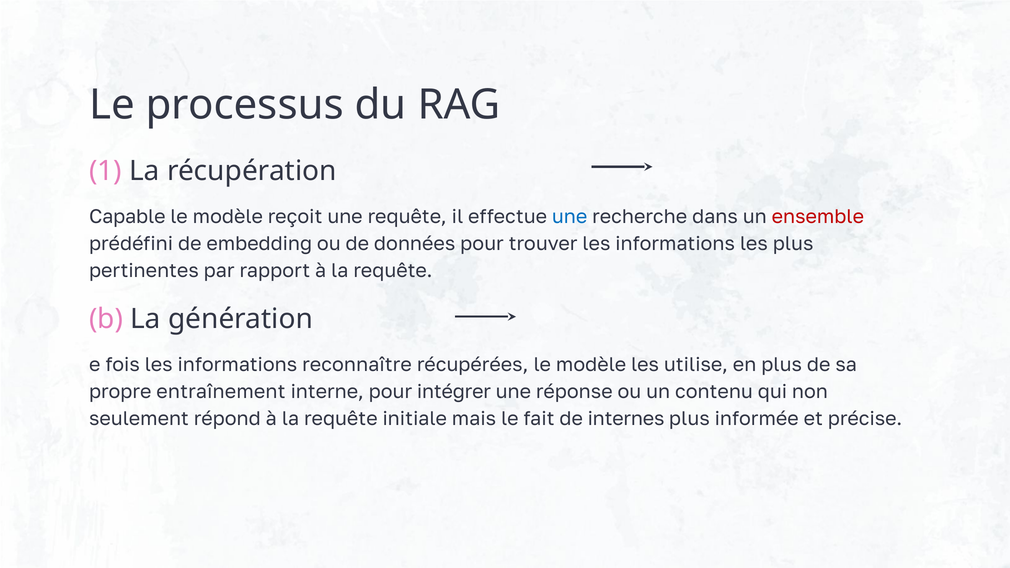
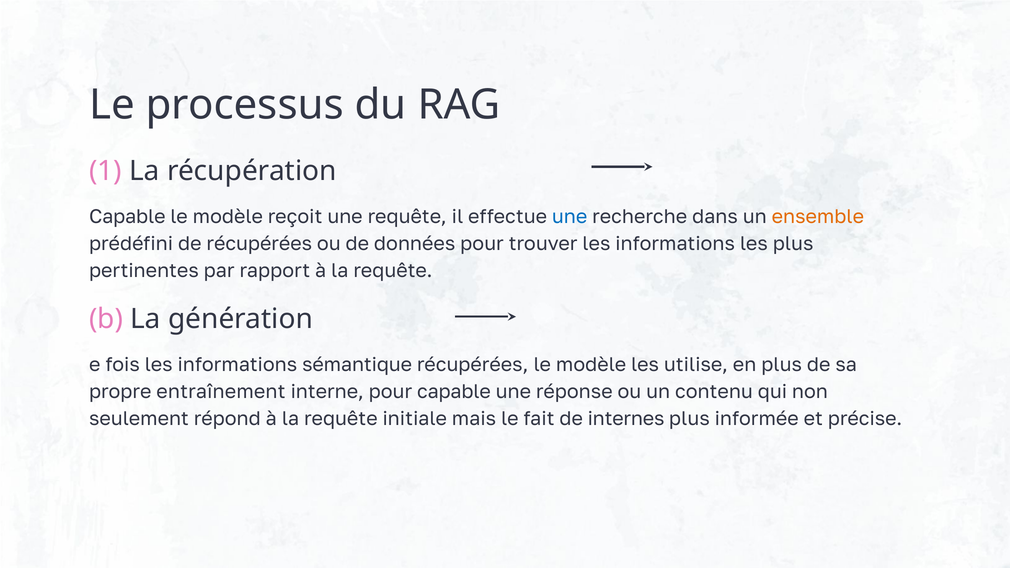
ensemble colour: red -> orange
de embedding: embedding -> récupérées
reconnaître: reconnaître -> sémantique
pour intégrer: intégrer -> capable
